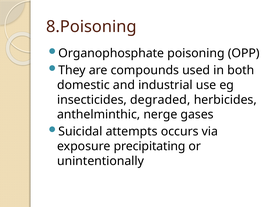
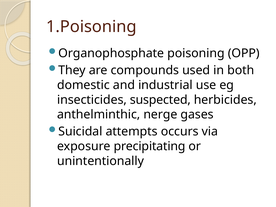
8.Poisoning: 8.Poisoning -> 1.Poisoning
degraded: degraded -> suspected
